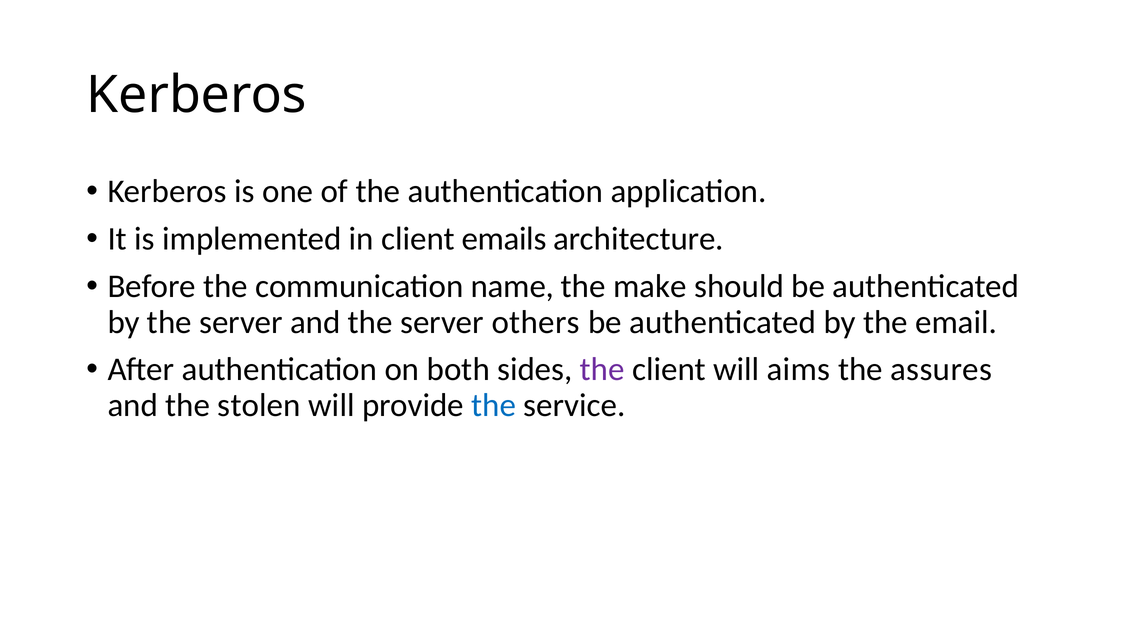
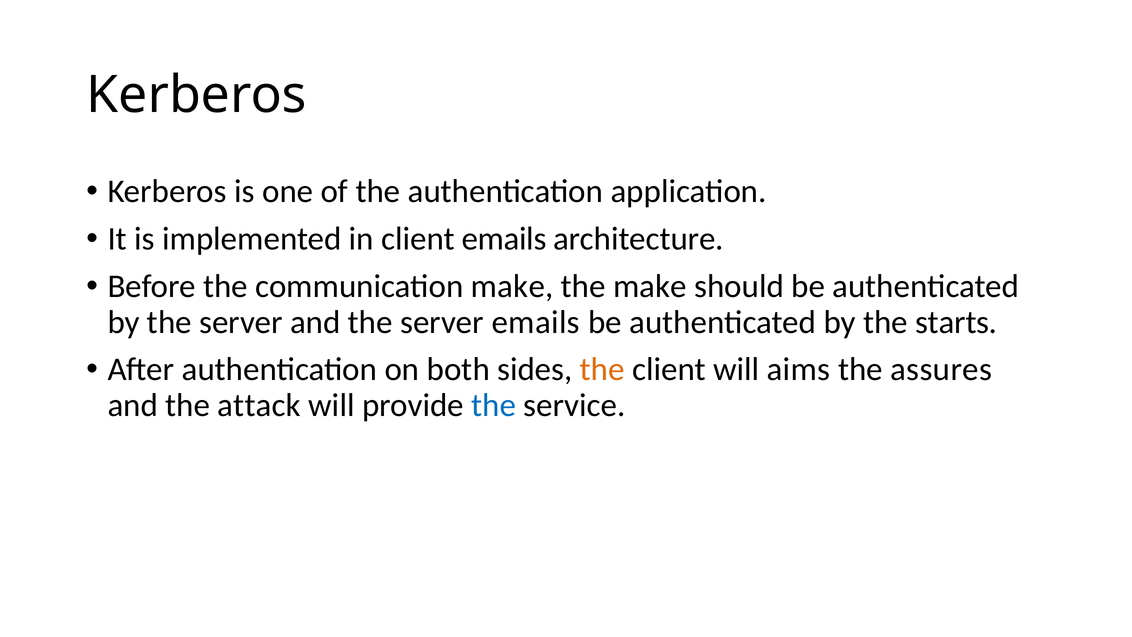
communication name: name -> make
server others: others -> emails
email: email -> starts
the at (602, 369) colour: purple -> orange
stolen: stolen -> attack
